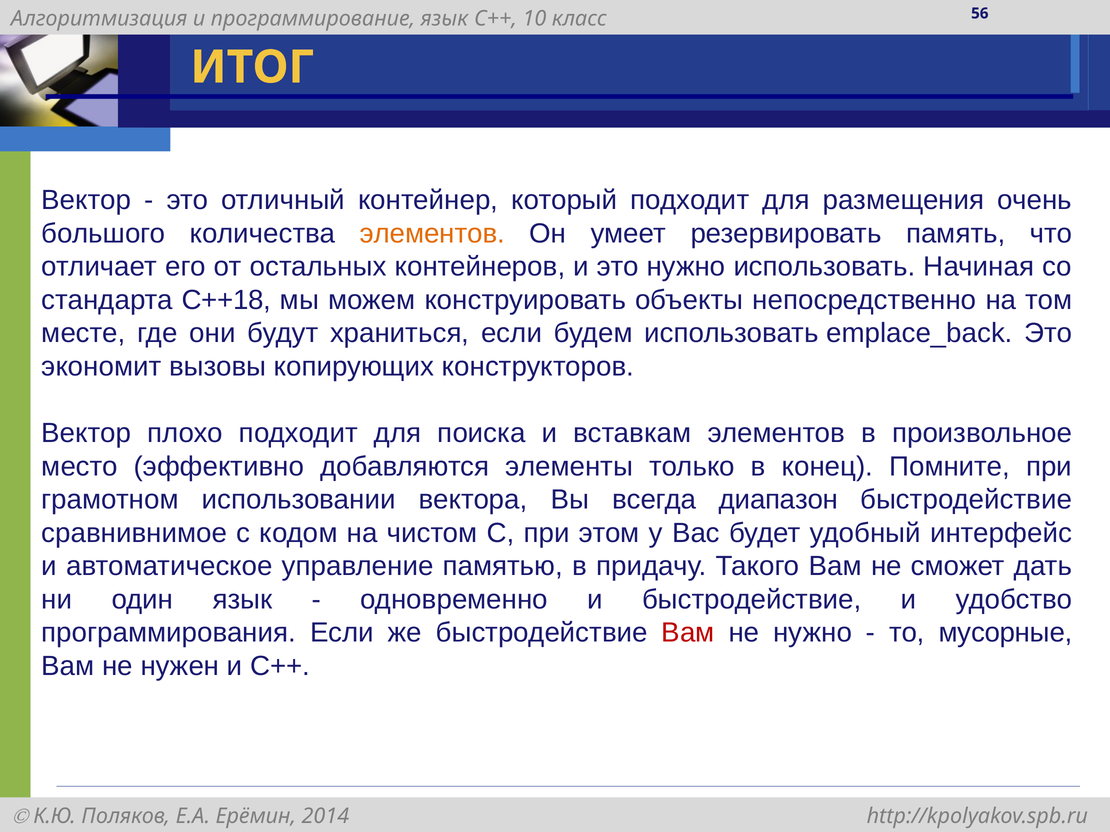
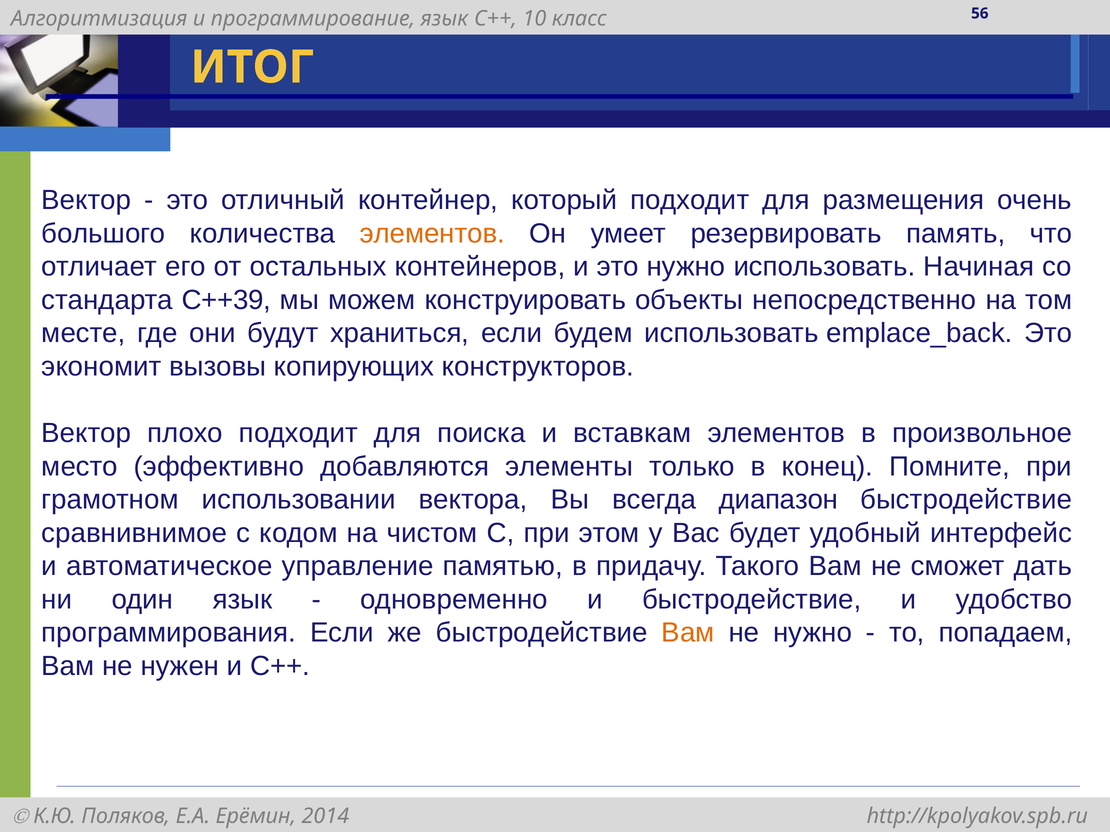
C++18: C++18 -> C++39
Вам at (688, 633) colour: red -> orange
мусорные: мусорные -> попадаем
